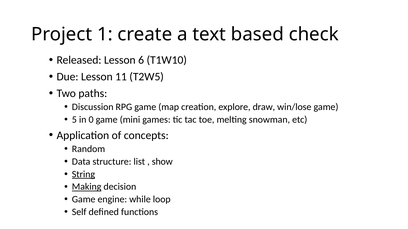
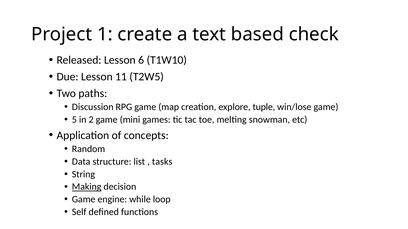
draw: draw -> tuple
0: 0 -> 2
show: show -> tasks
String underline: present -> none
